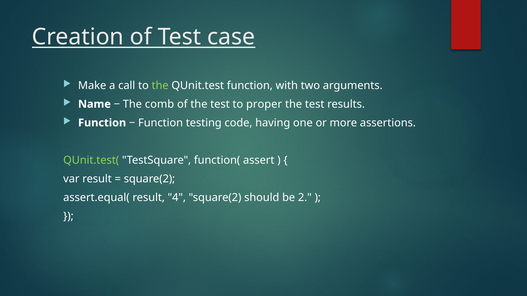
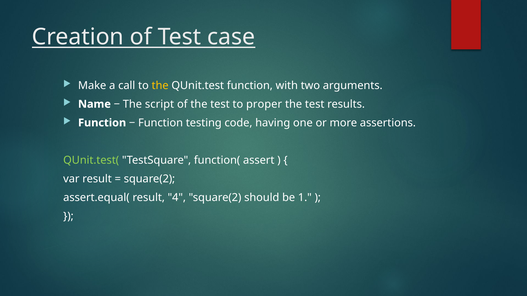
the at (160, 86) colour: light green -> yellow
comb: comb -> script
2: 2 -> 1
